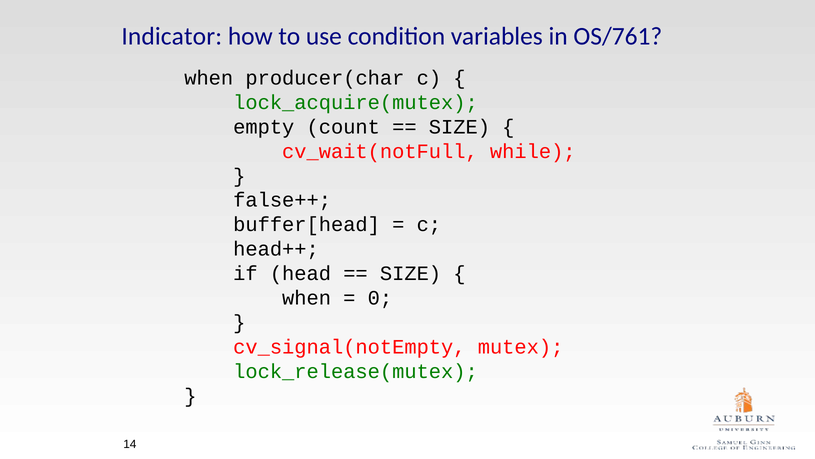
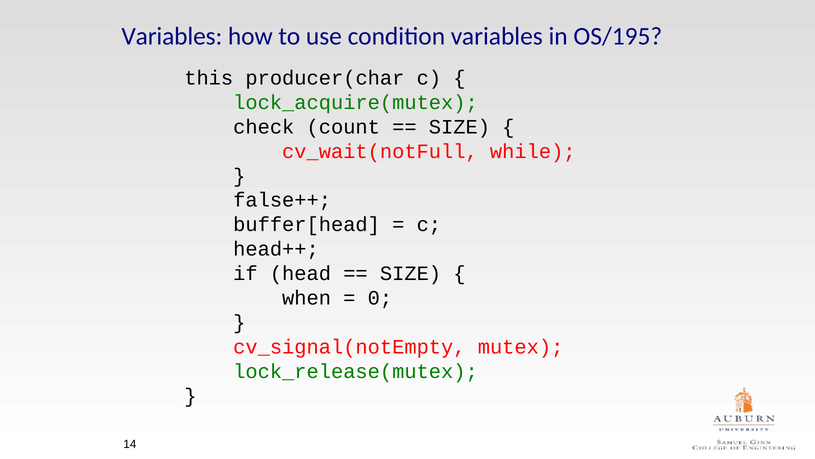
Indicator at (172, 36): Indicator -> Variables
OS/761: OS/761 -> OS/195
when at (209, 78): when -> this
empty: empty -> check
